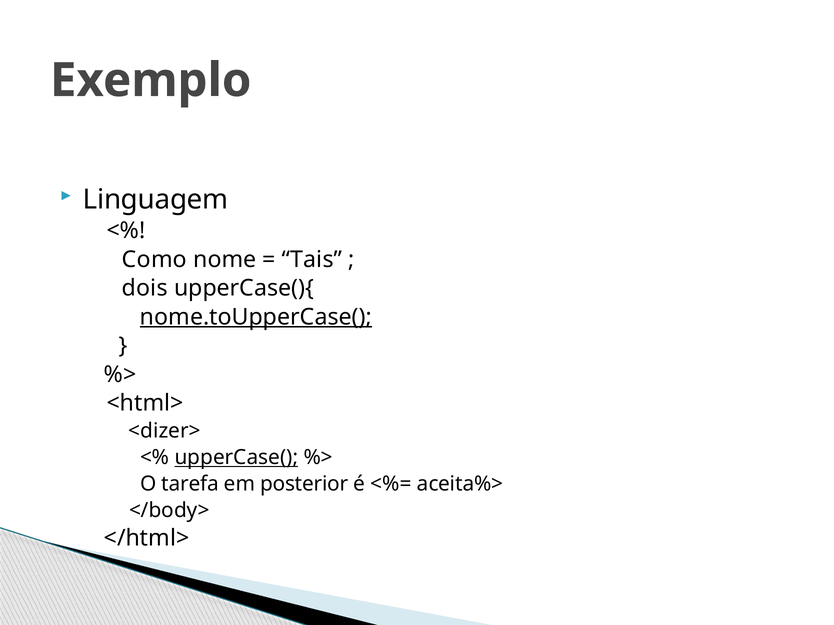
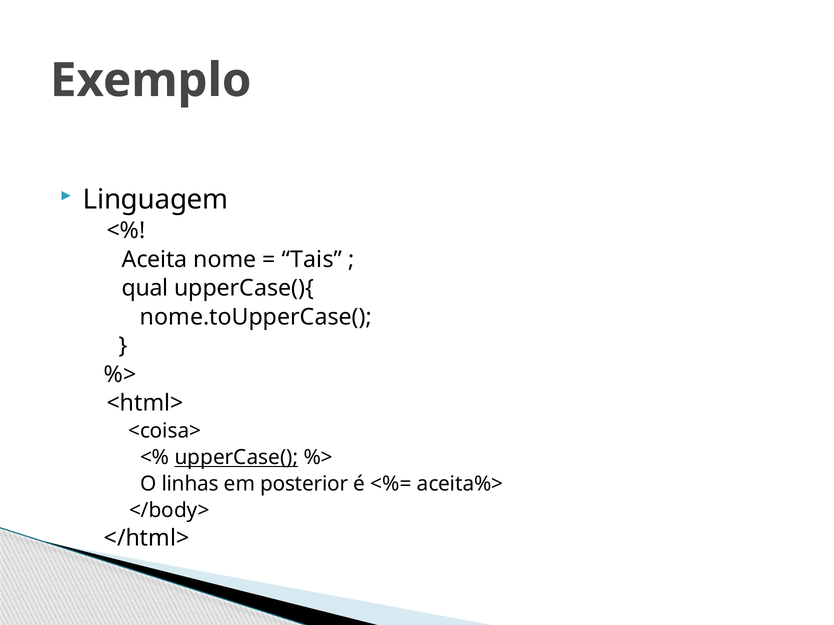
Como: Como -> Aceita
dois: dois -> qual
nome.toUpperCase( underline: present -> none
<dizer>: <dizer> -> <coisa>
tarefa: tarefa -> linhas
